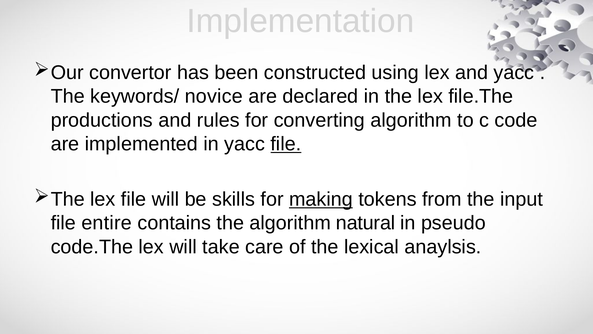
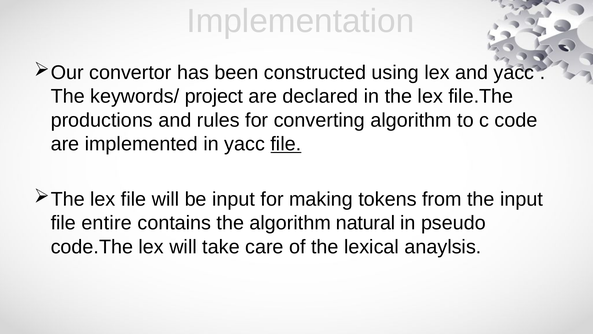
novice: novice -> project
be skills: skills -> input
making underline: present -> none
